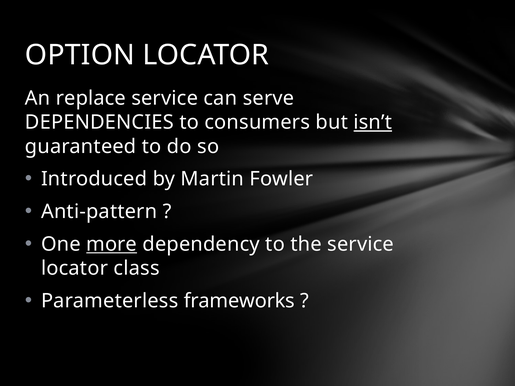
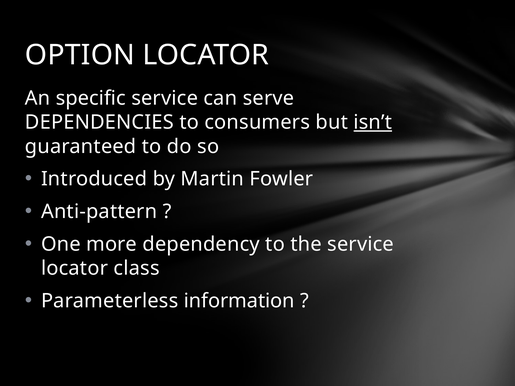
replace: replace -> specific
more underline: present -> none
frameworks: frameworks -> information
